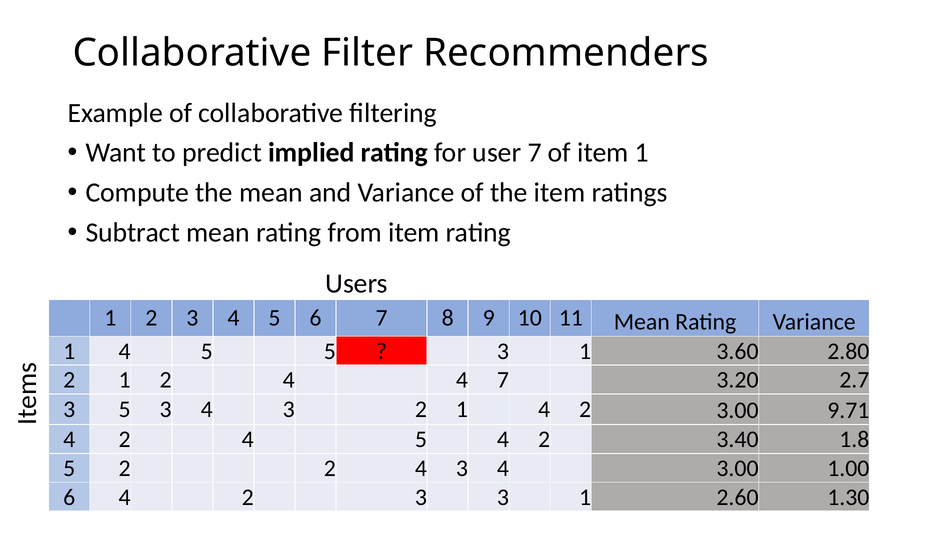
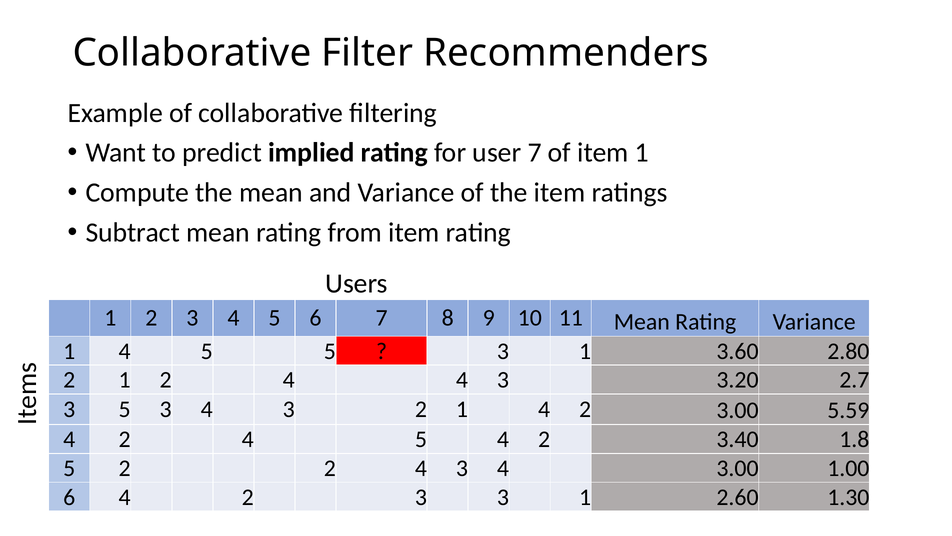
4 4 7: 7 -> 3
9.71: 9.71 -> 5.59
